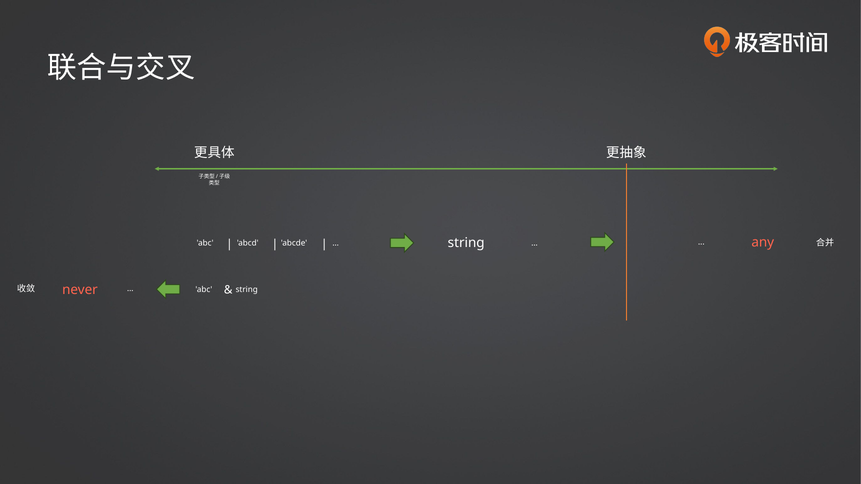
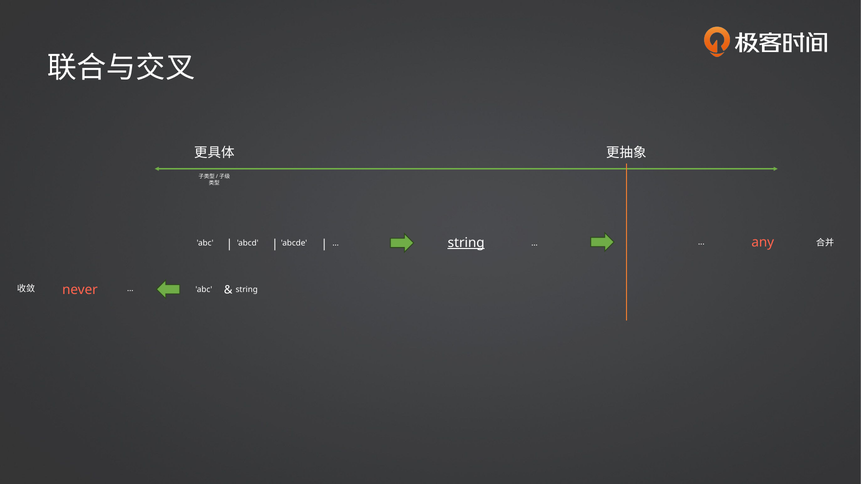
string at (466, 243) underline: none -> present
